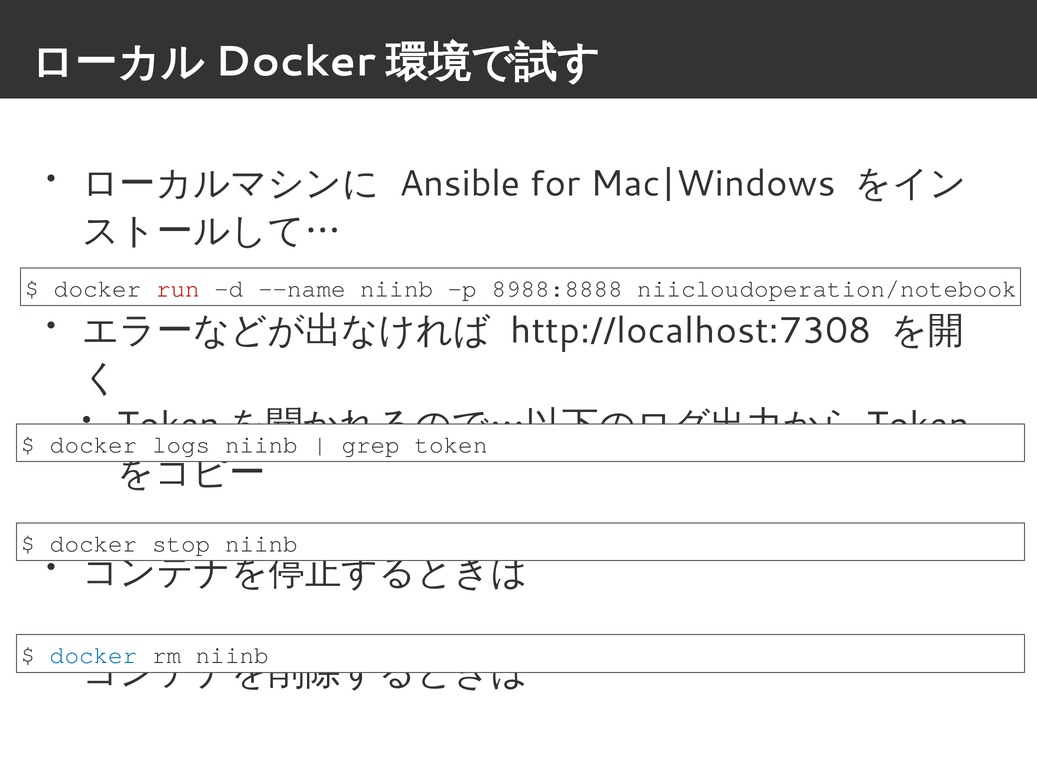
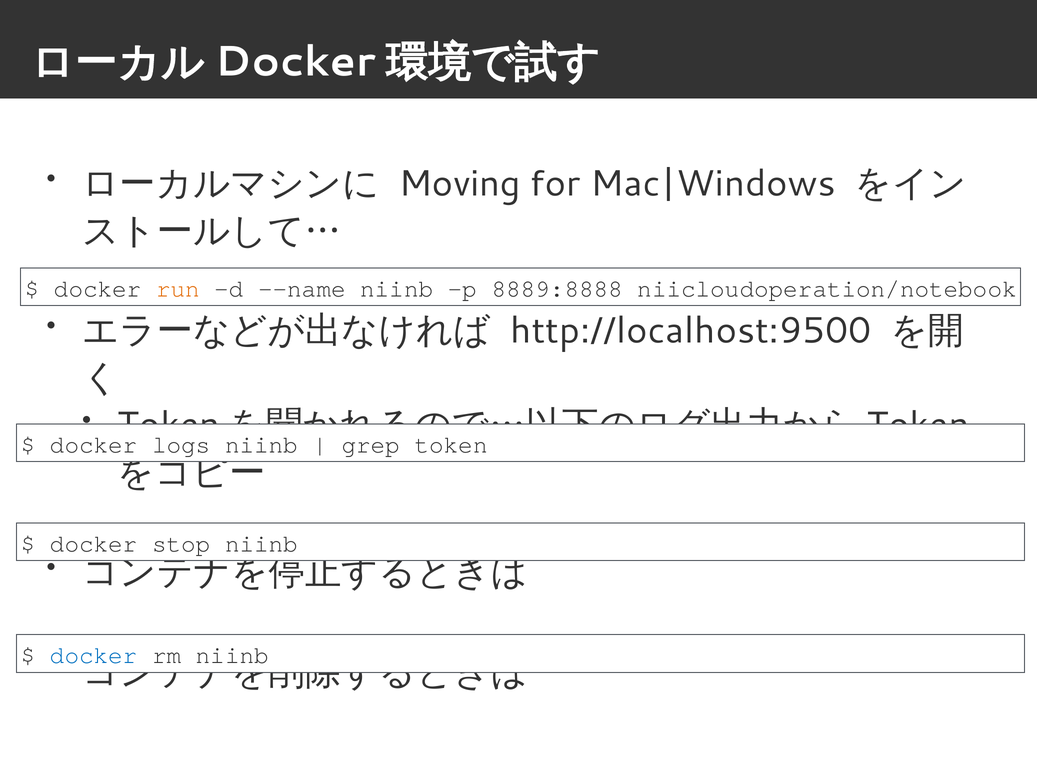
Ansible: Ansible -> Moving
run colour: red -> orange
8988:8888: 8988:8888 -> 8889:8888
http://localhost:7308: http://localhost:7308 -> http://localhost:9500
